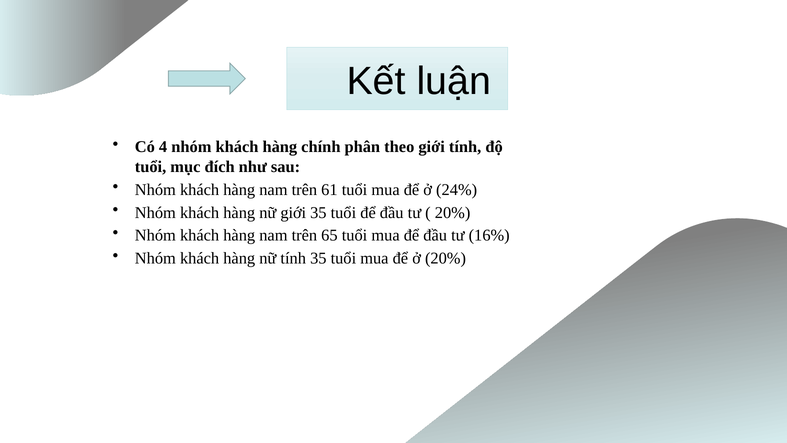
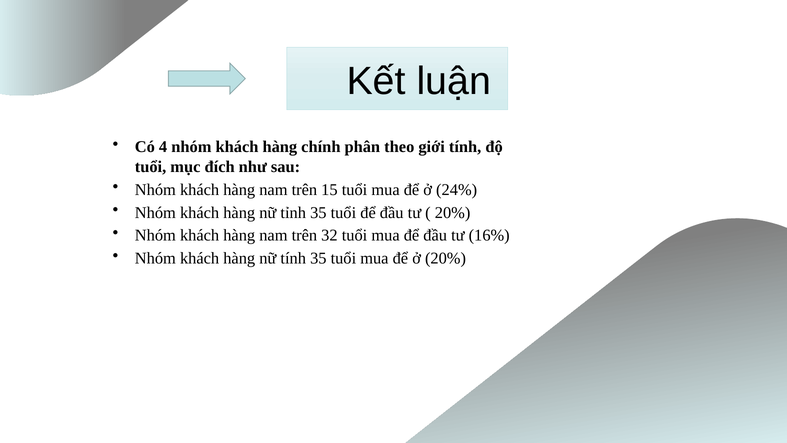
61: 61 -> 15
nữ giới: giới -> tỉnh
65: 65 -> 32
